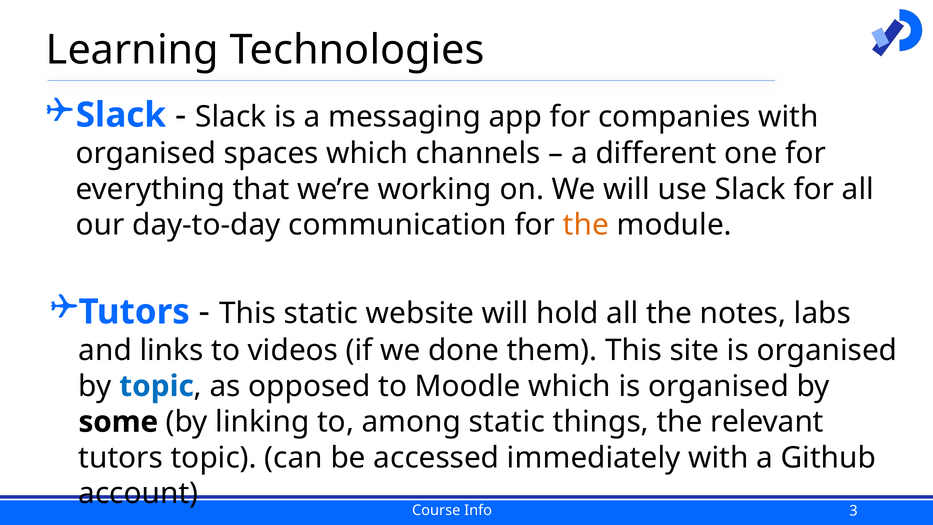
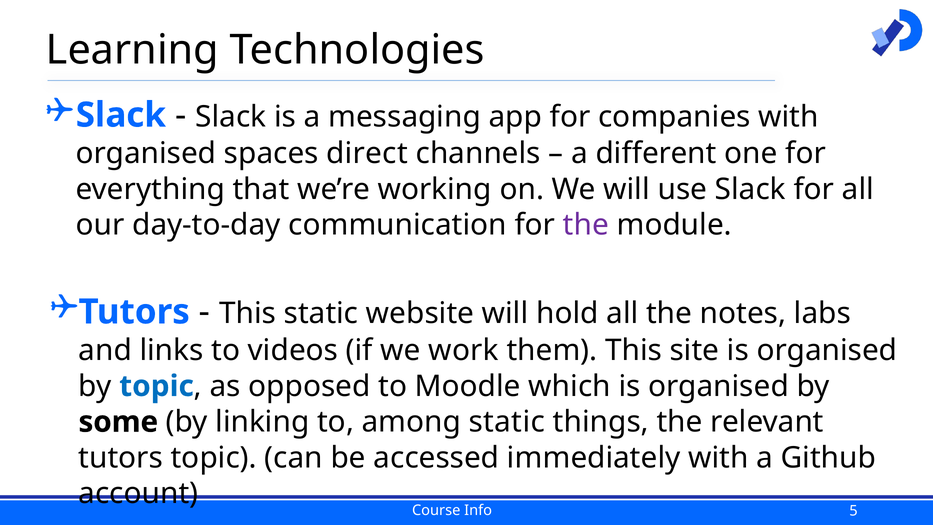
spaces which: which -> direct
the at (586, 225) colour: orange -> purple
done: done -> work
3: 3 -> 5
